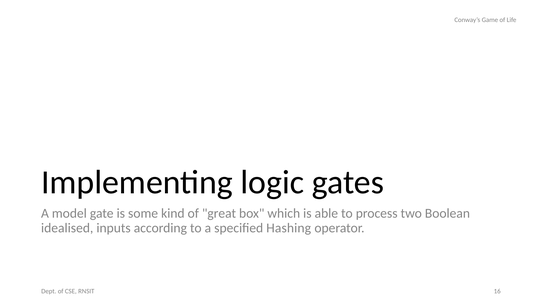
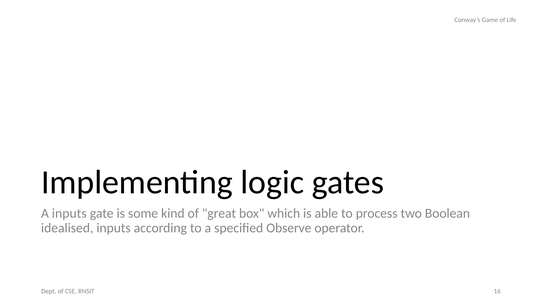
A model: model -> inputs
Hashing: Hashing -> Observe
